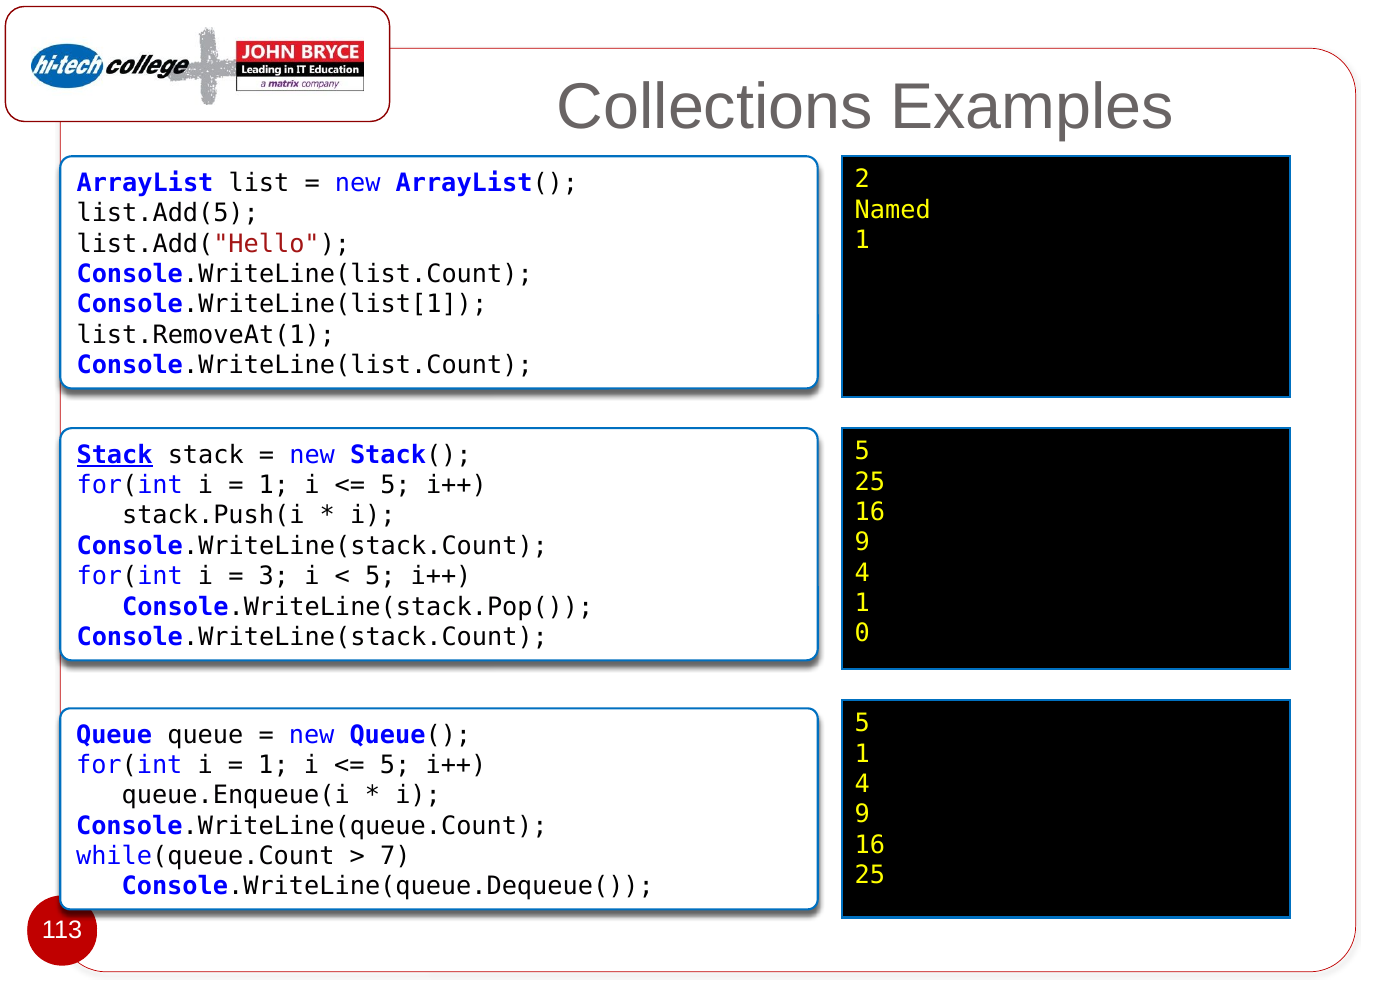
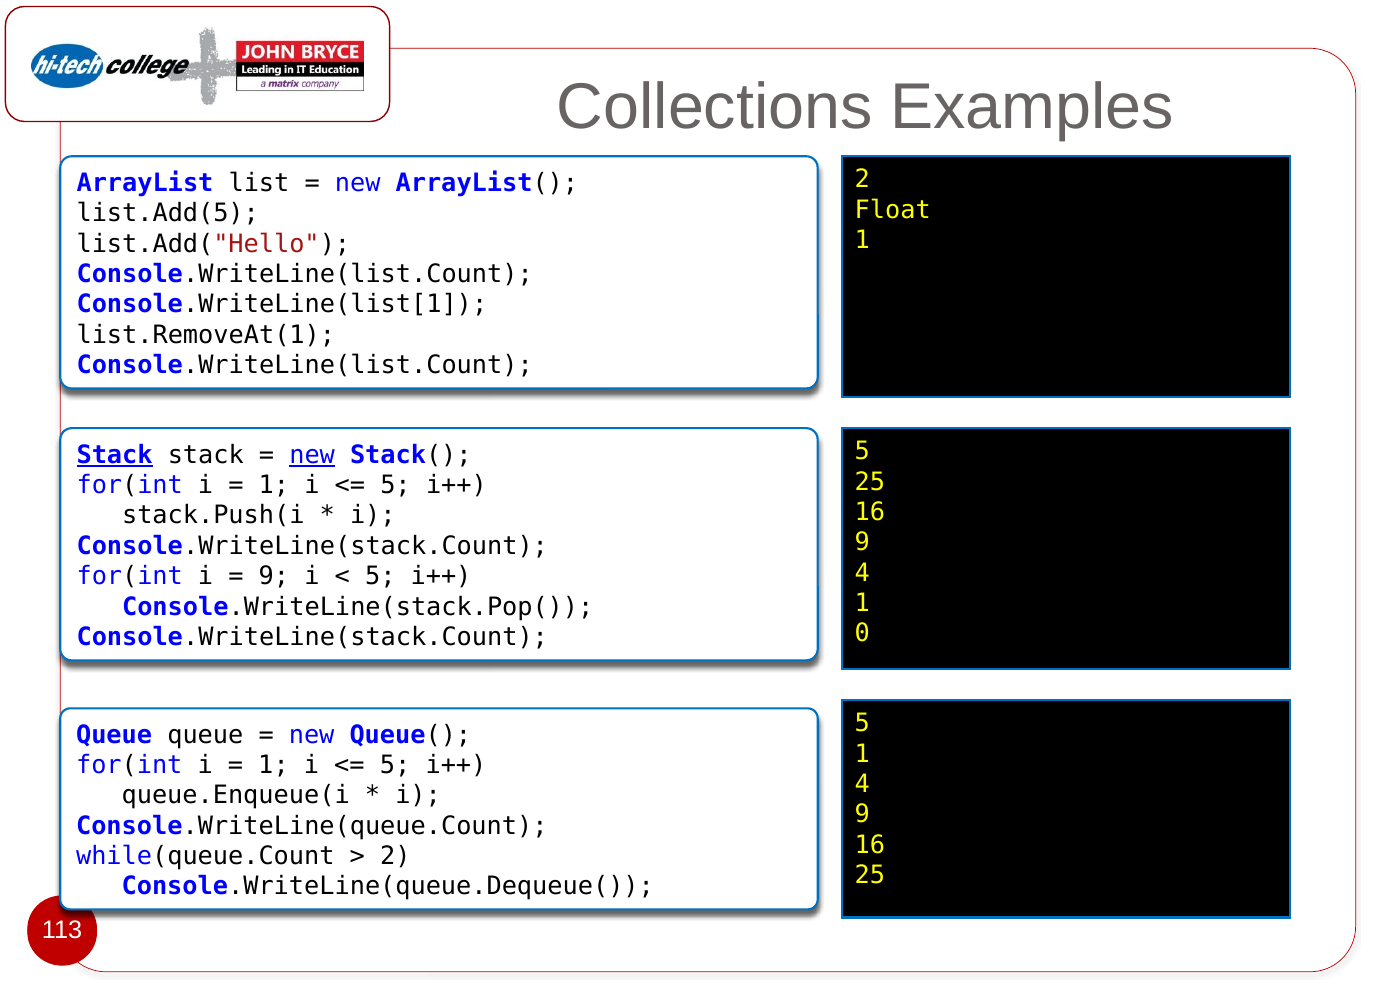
Named: Named -> Float
new at (312, 455) underline: none -> present
3 at (274, 576): 3 -> 9
7 at (395, 856): 7 -> 2
